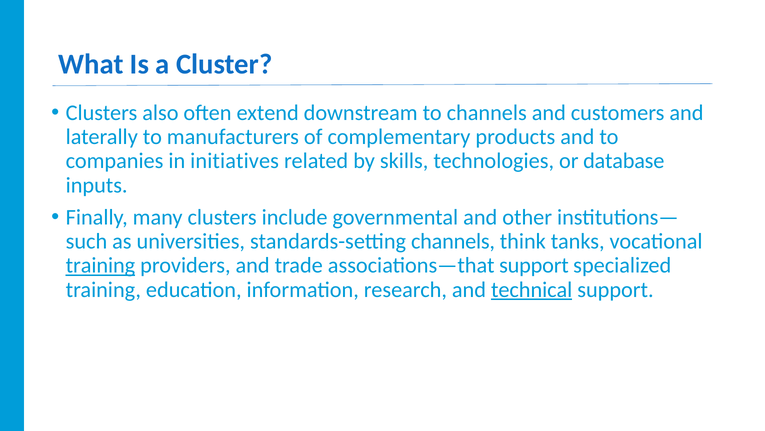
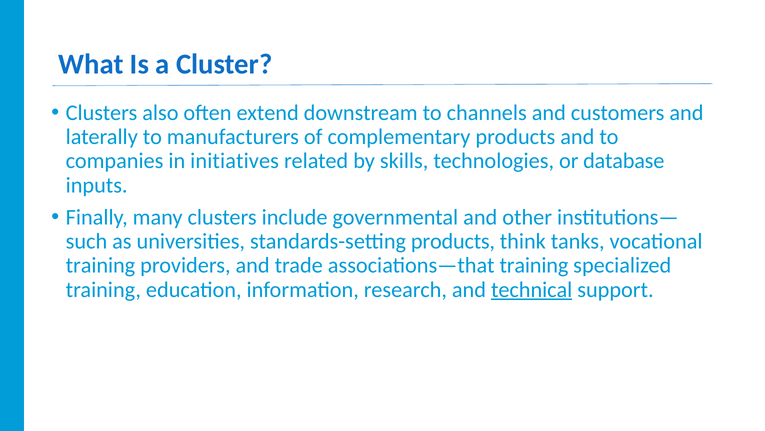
standards-setting channels: channels -> products
training at (100, 265) underline: present -> none
associations—that support: support -> training
